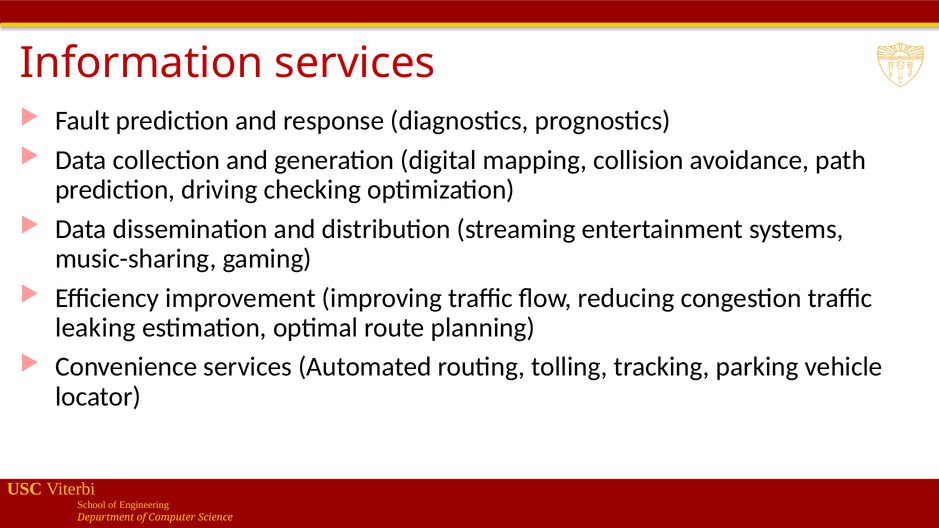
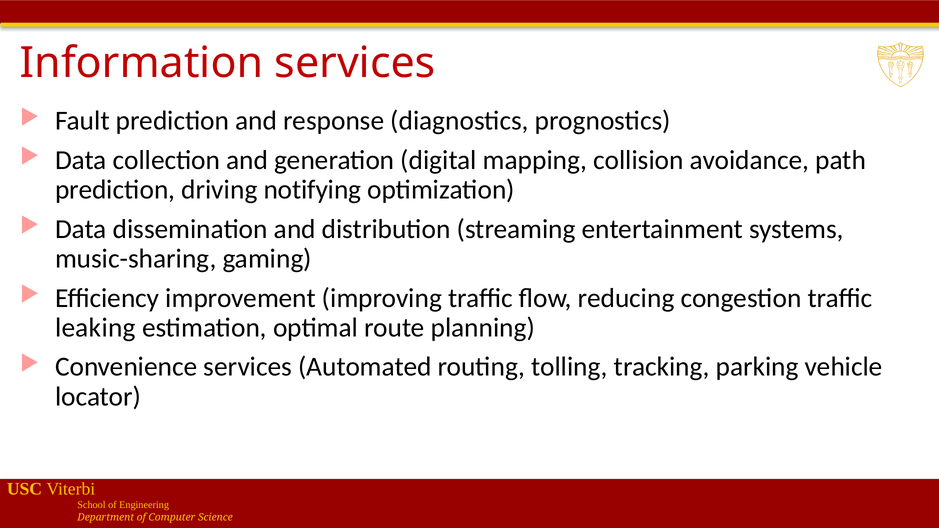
checking: checking -> notifying
